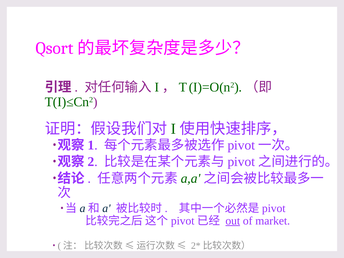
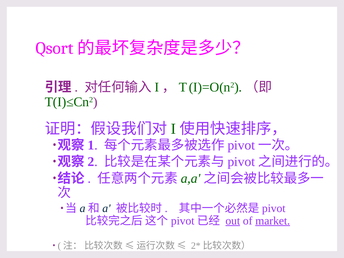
market underline: none -> present
